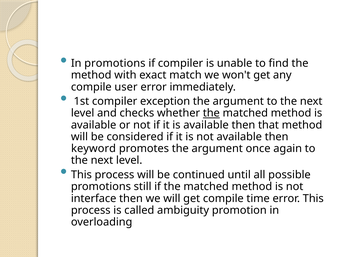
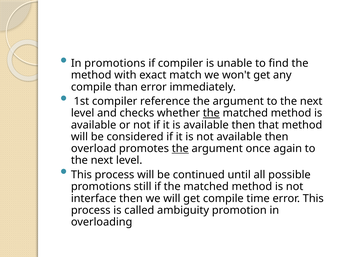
user: user -> than
exception: exception -> reference
keyword: keyword -> overload
the at (180, 149) underline: none -> present
